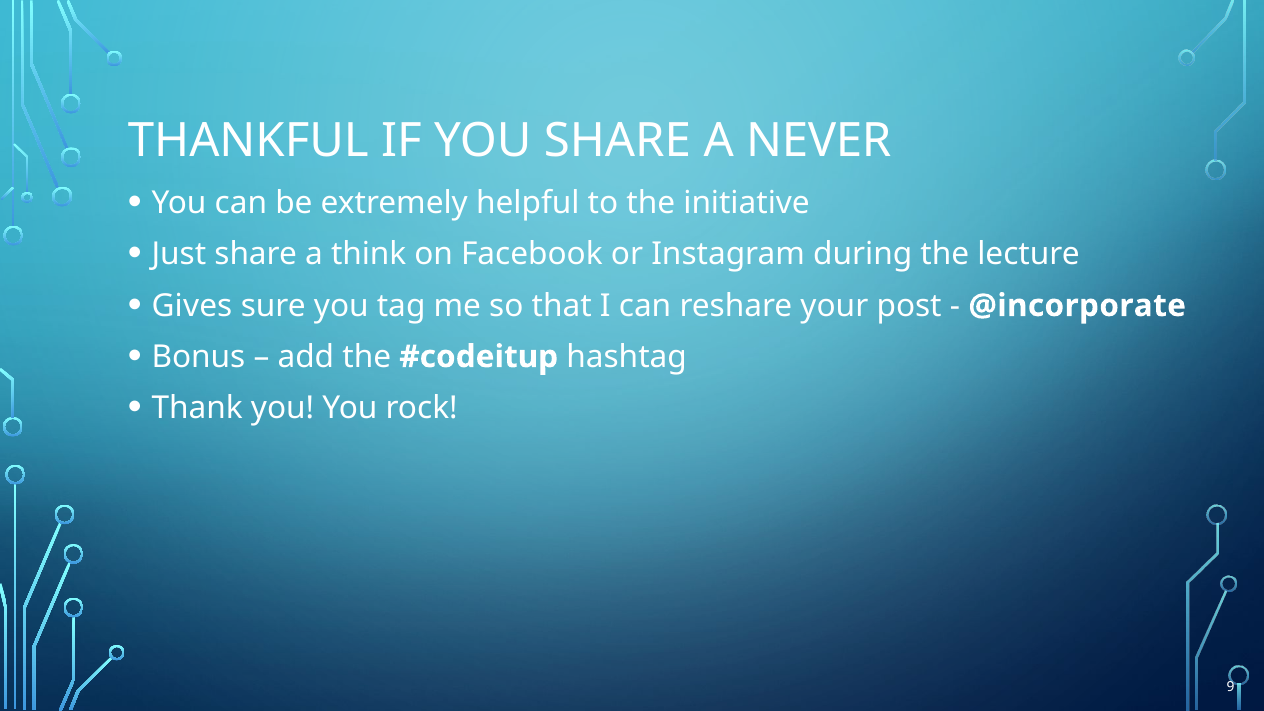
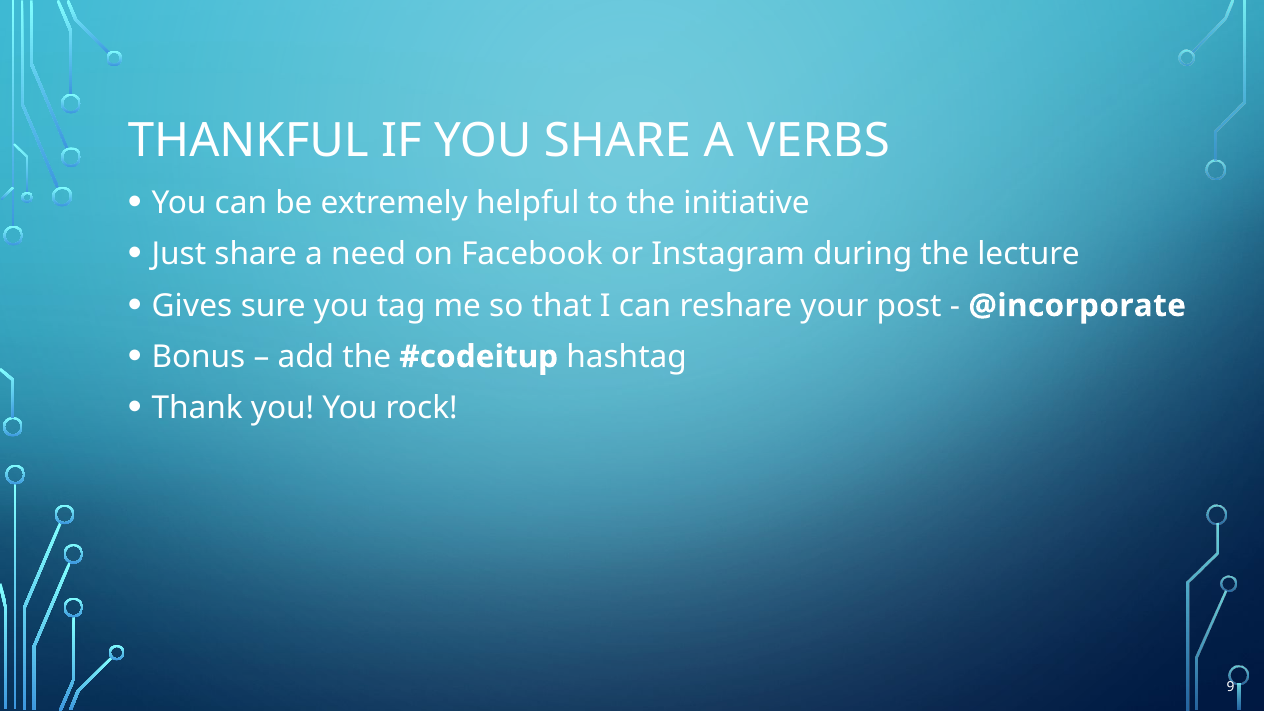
NEVER: NEVER -> VERBS
think: think -> need
